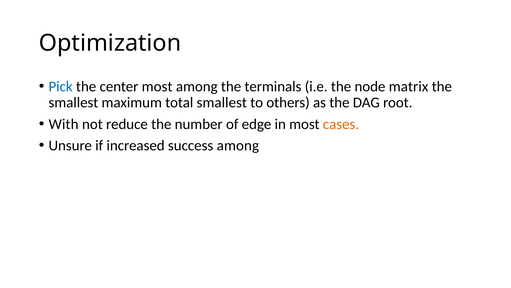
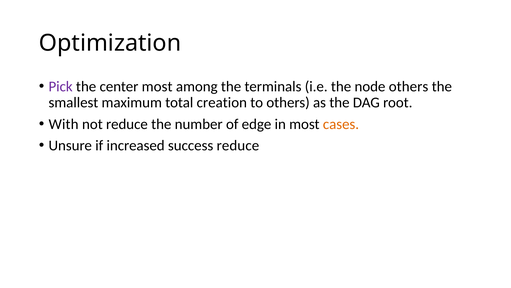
Pick colour: blue -> purple
node matrix: matrix -> others
total smallest: smallest -> creation
success among: among -> reduce
